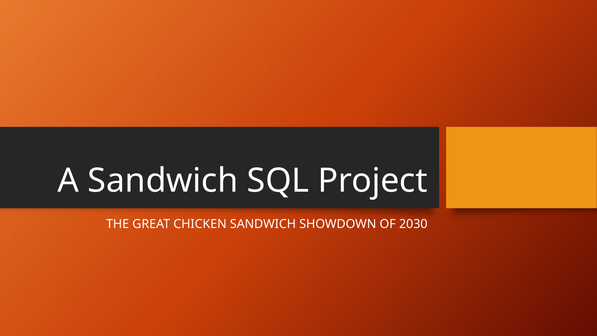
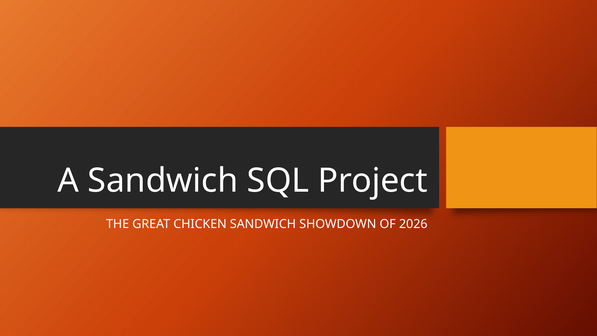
2030: 2030 -> 2026
